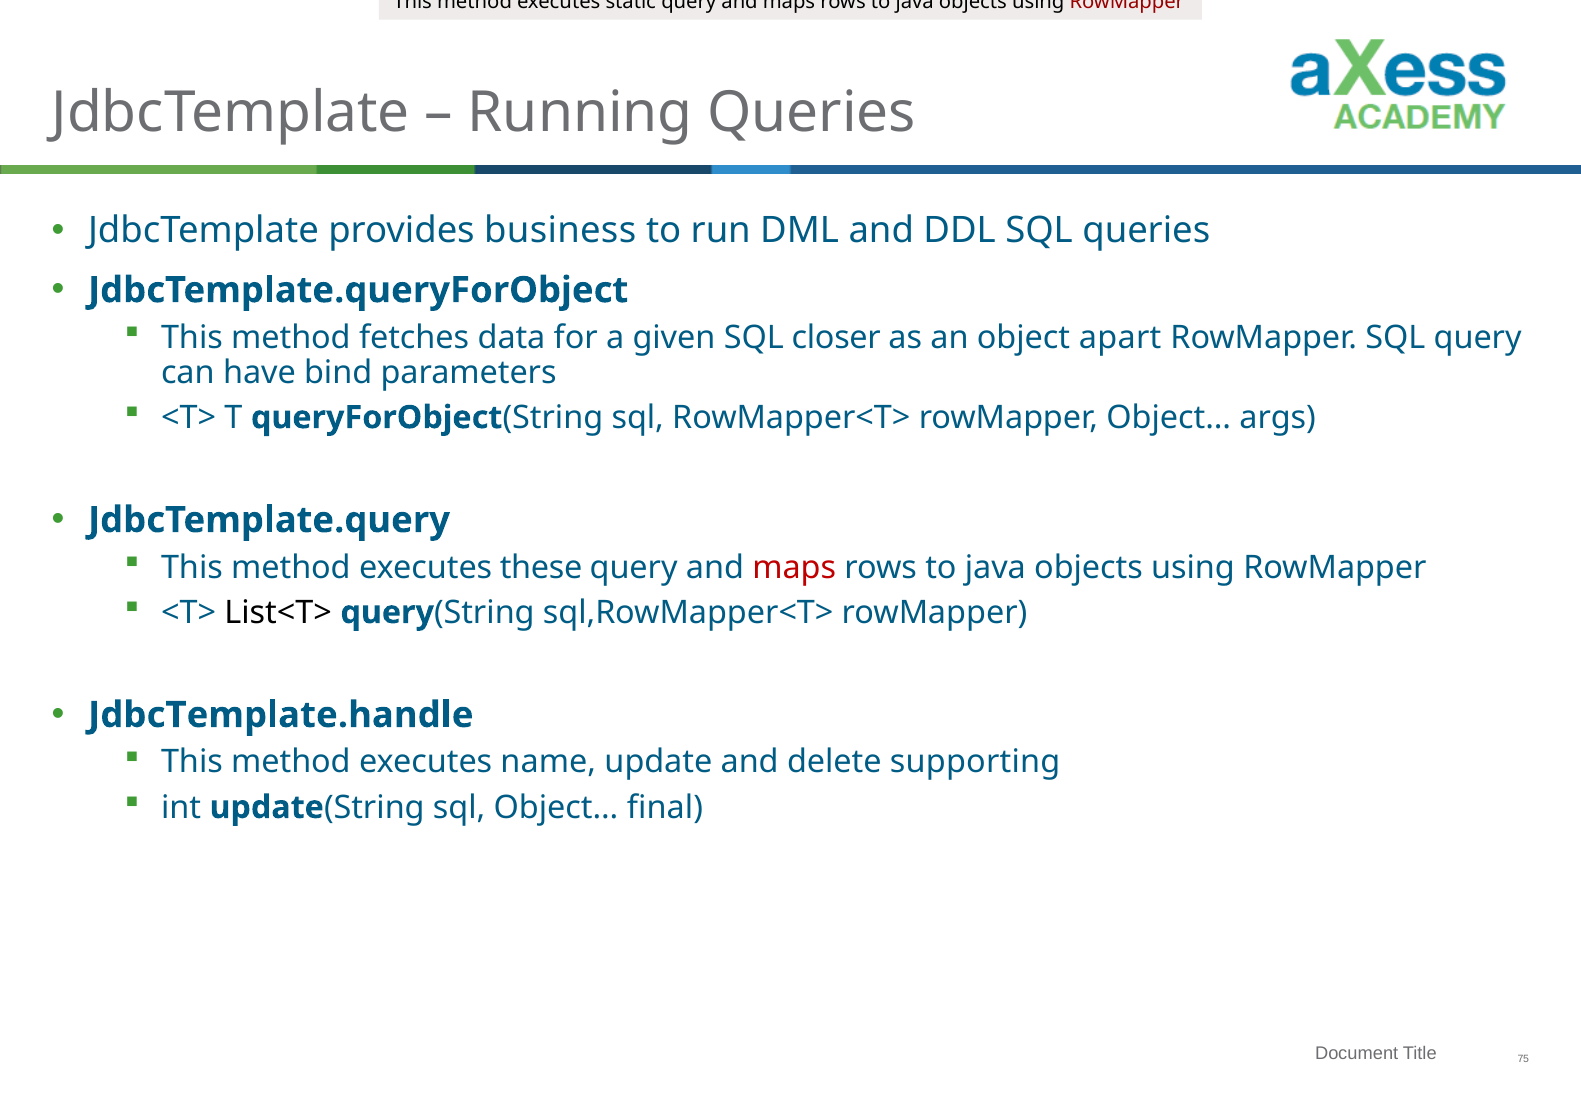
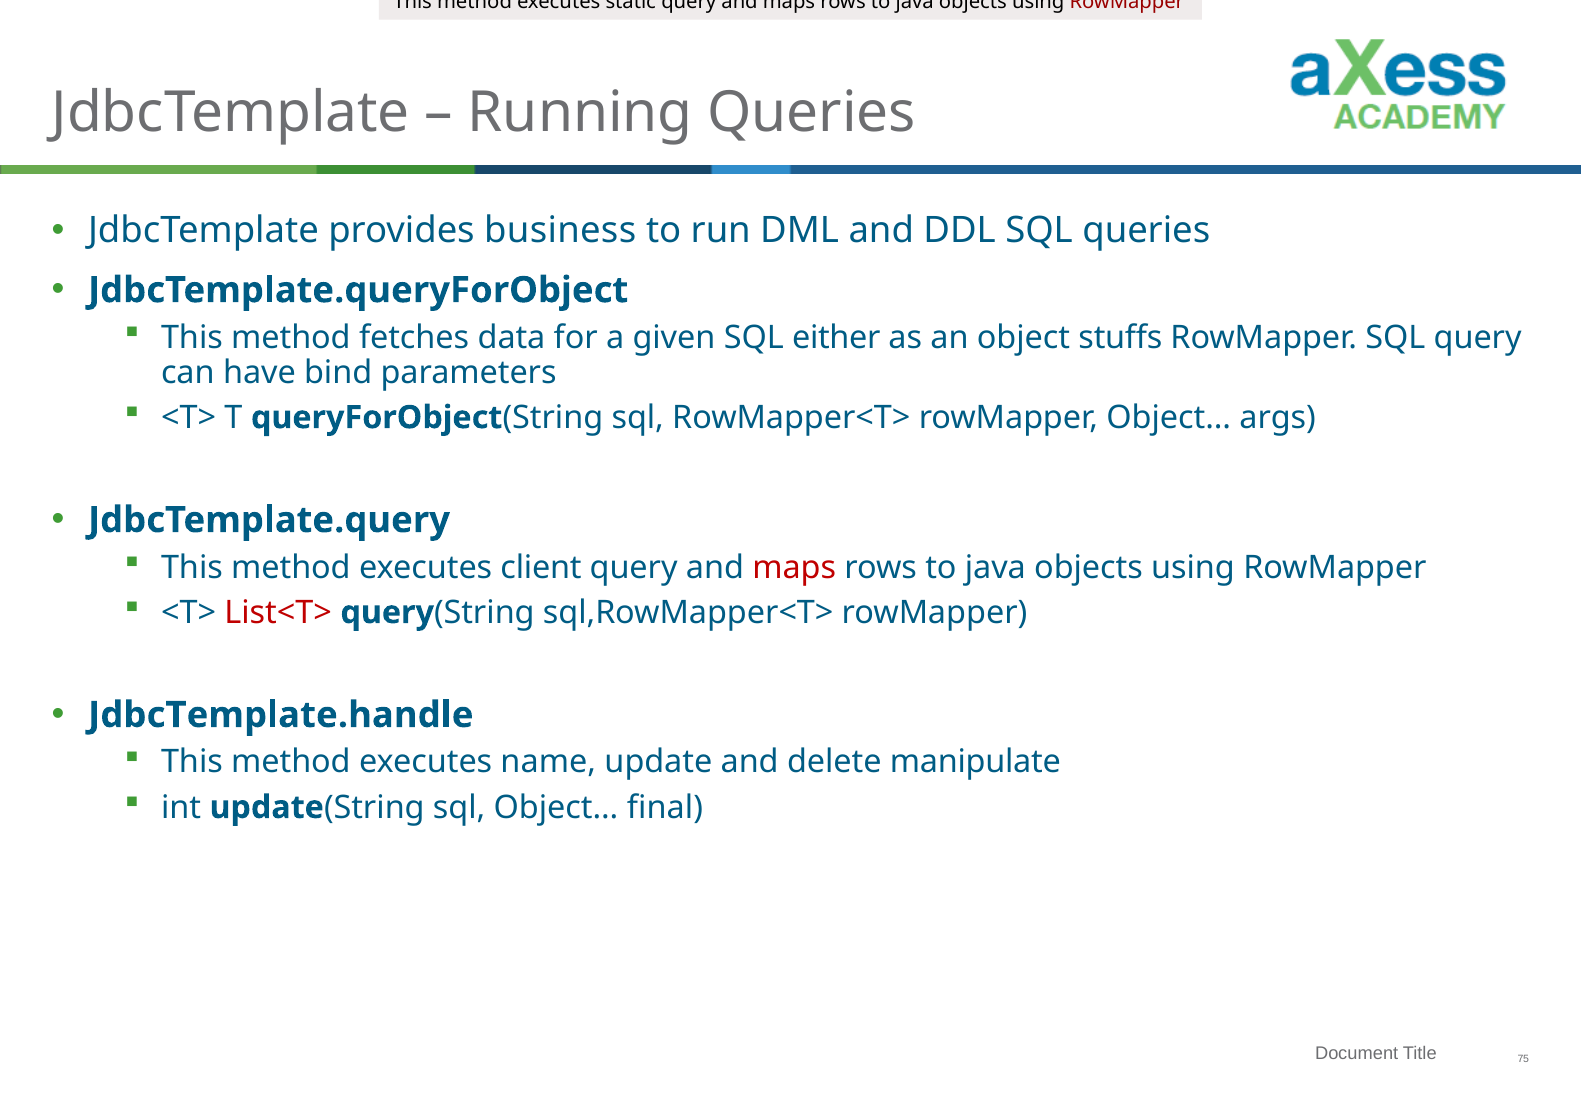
closer: closer -> either
apart: apart -> stuffs
these: these -> client
List<T> colour: black -> red
supporting: supporting -> manipulate
